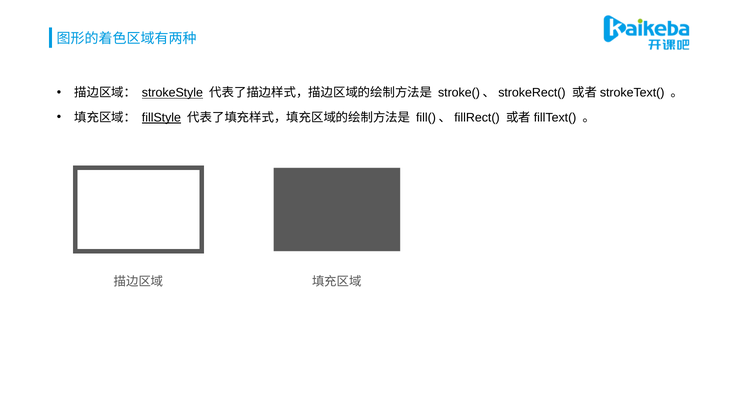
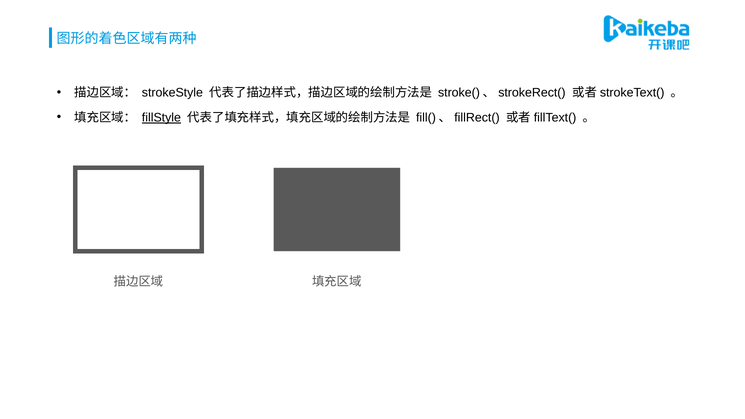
strokeStyle underline: present -> none
